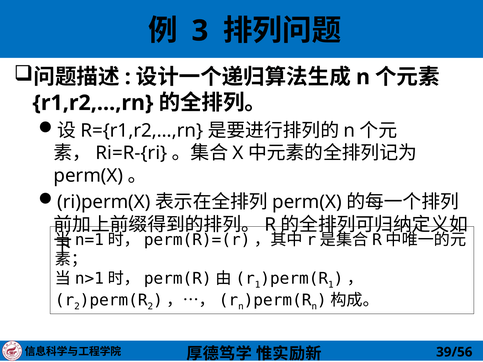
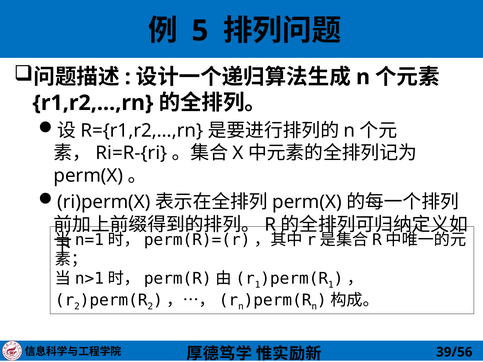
3: 3 -> 5
